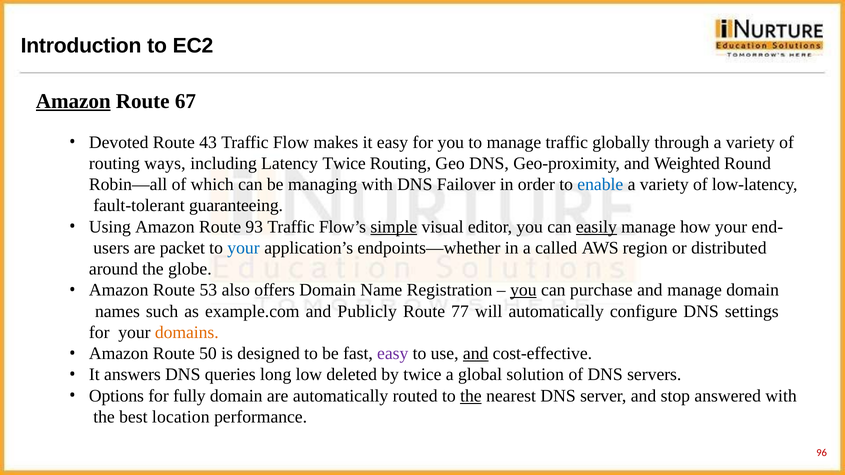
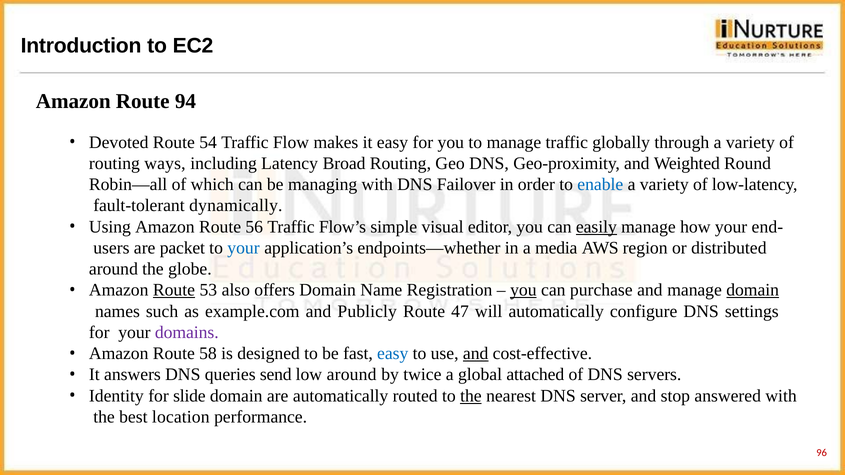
Amazon at (73, 101) underline: present -> none
67: 67 -> 94
43: 43 -> 54
Latency Twice: Twice -> Broad
guaranteeing: guaranteeing -> dynamically
93: 93 -> 56
simple underline: present -> none
called: called -> media
Route at (174, 290) underline: none -> present
domain at (753, 290) underline: none -> present
77: 77 -> 47
domains colour: orange -> purple
50: 50 -> 58
easy at (393, 354) colour: purple -> blue
long: long -> send
low deleted: deleted -> around
solution: solution -> attached
Options: Options -> Identity
fully: fully -> slide
